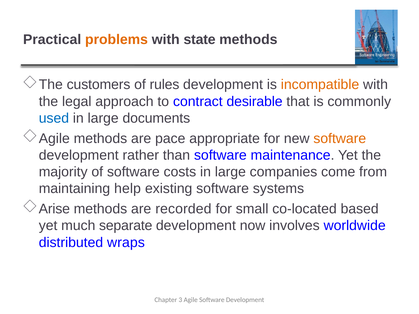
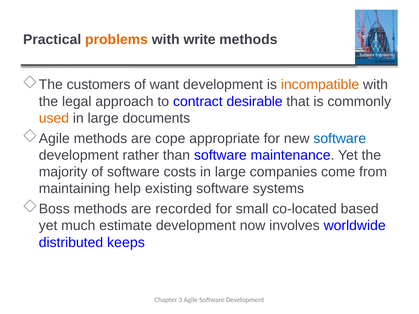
state: state -> write
rules: rules -> want
used colour: blue -> orange
pace: pace -> cope
software at (340, 139) colour: orange -> blue
Arise: Arise -> Boss
separate: separate -> estimate
wraps: wraps -> keeps
